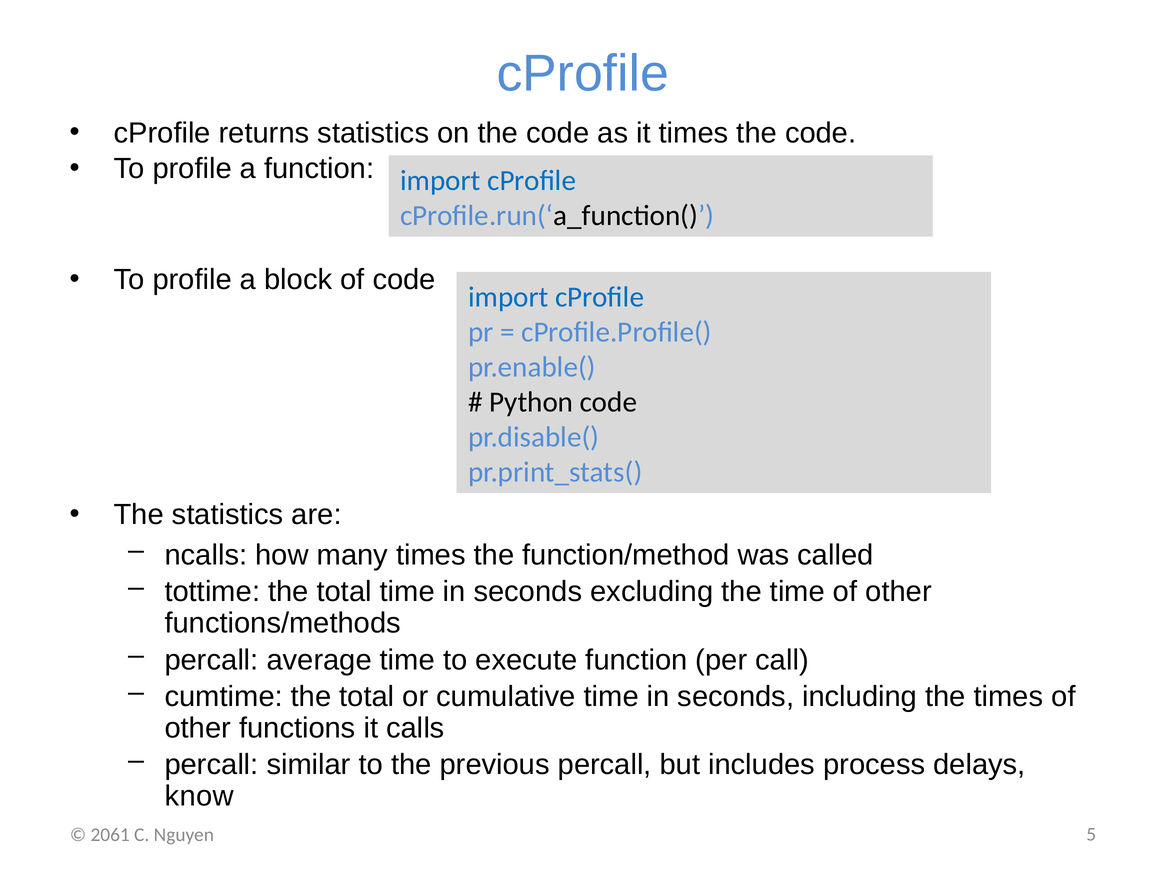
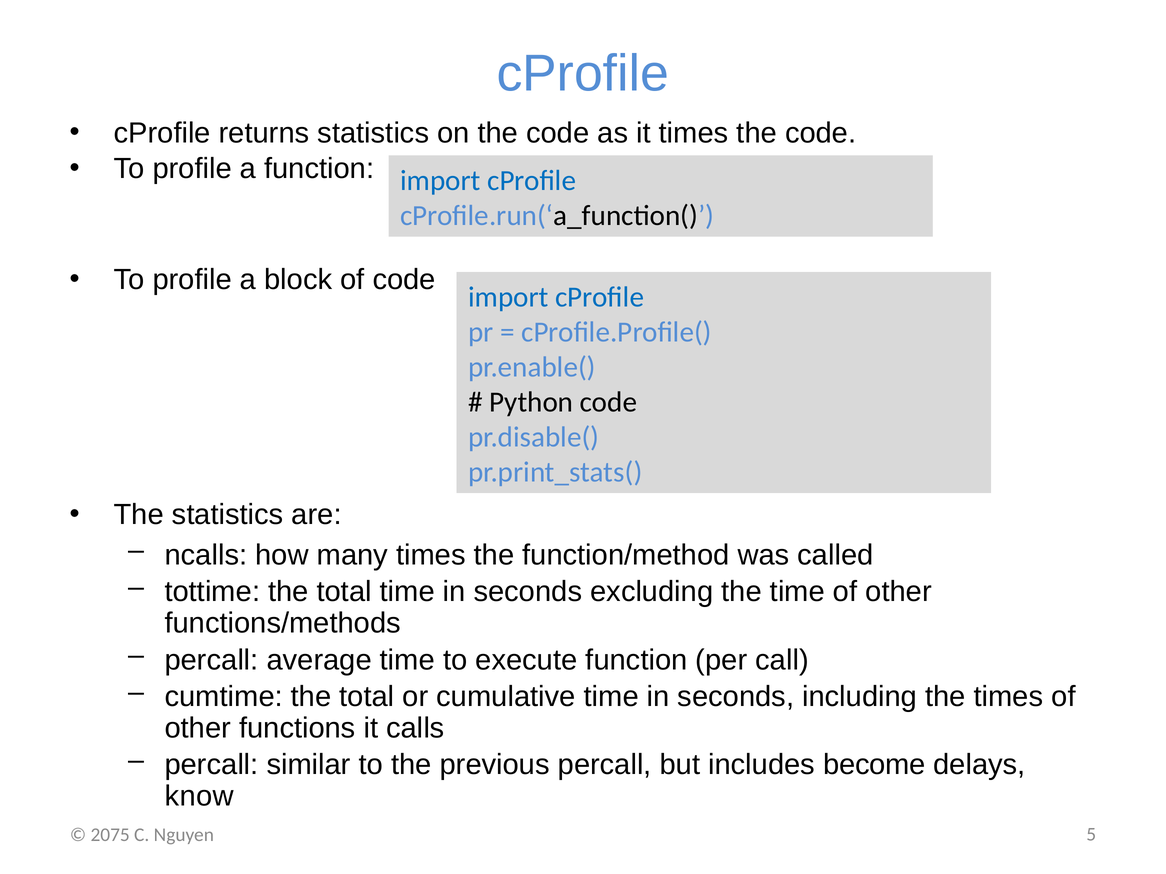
process: process -> become
2061: 2061 -> 2075
